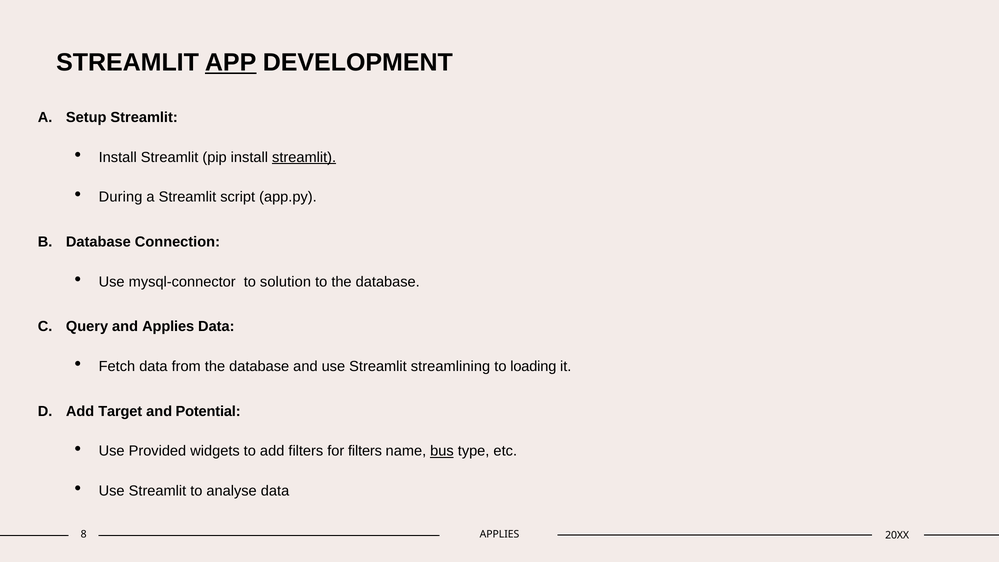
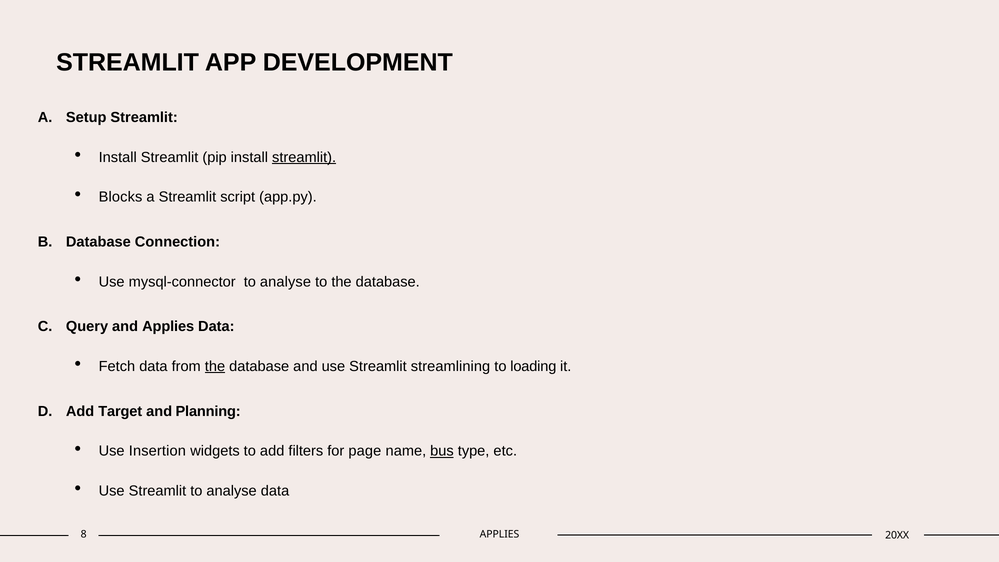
APP underline: present -> none
During: During -> Blocks
mysql-connector to solution: solution -> analyse
the at (215, 366) underline: none -> present
Potential: Potential -> Planning
Provided: Provided -> Insertion
for filters: filters -> page
